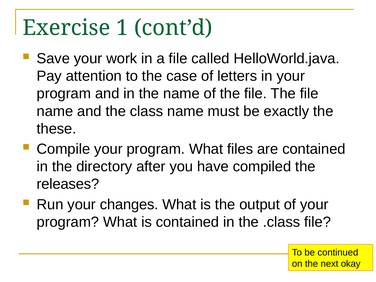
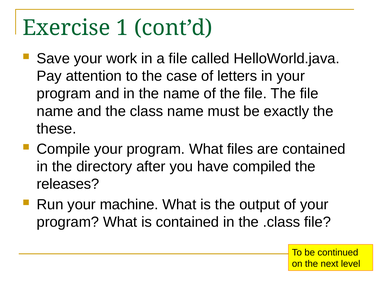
changes: changes -> machine
okay: okay -> level
